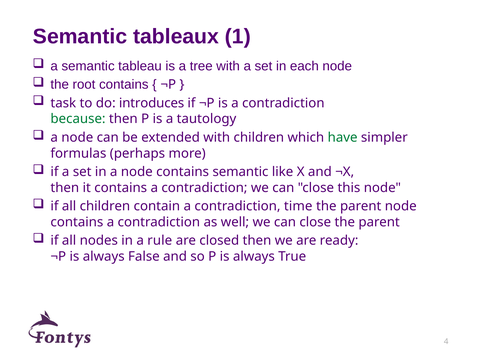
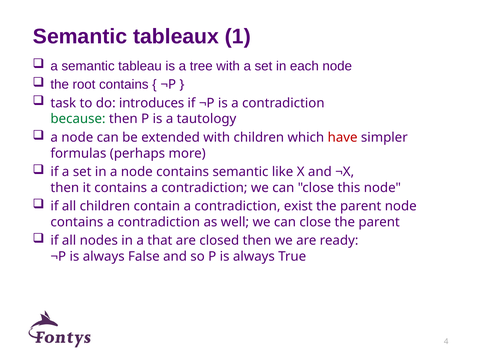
have colour: green -> red
time: time -> exist
rule: rule -> that
